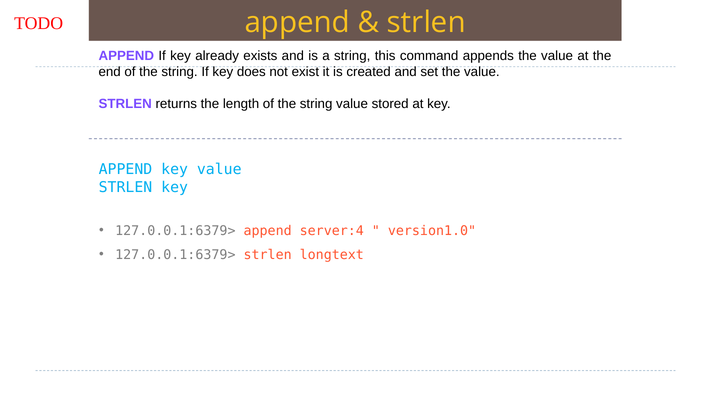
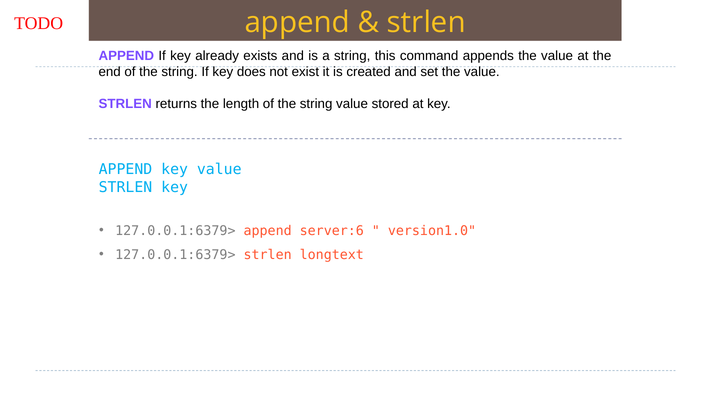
server:4: server:4 -> server:6
